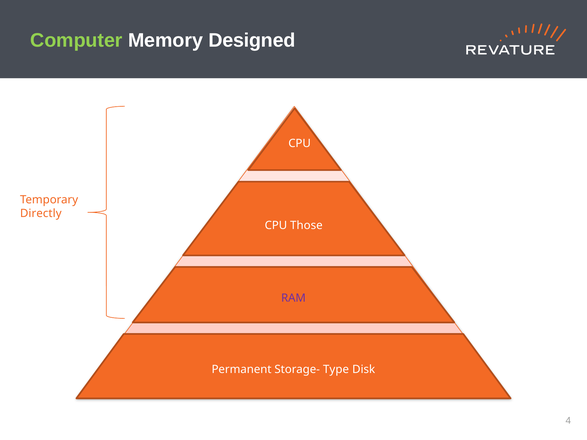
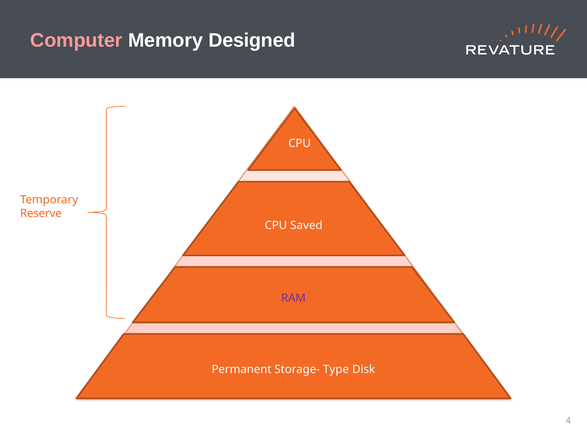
Computer colour: light green -> pink
Directly: Directly -> Reserve
Those: Those -> Saved
